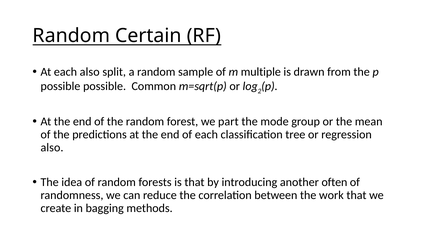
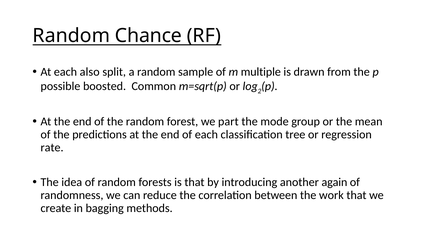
Certain: Certain -> Chance
possible possible: possible -> boosted
also at (52, 148): also -> rate
often: often -> again
